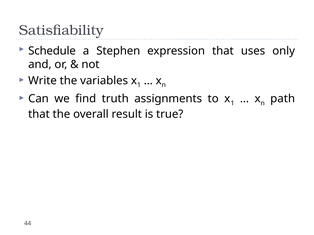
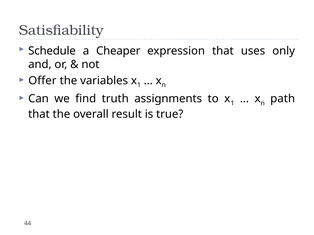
Stephen: Stephen -> Cheaper
Write: Write -> Offer
